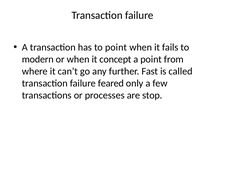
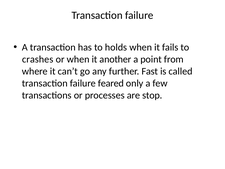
to point: point -> holds
modern: modern -> crashes
concept: concept -> another
